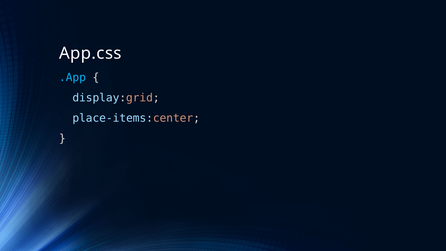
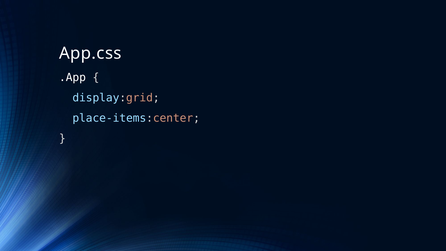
.App colour: light blue -> white
